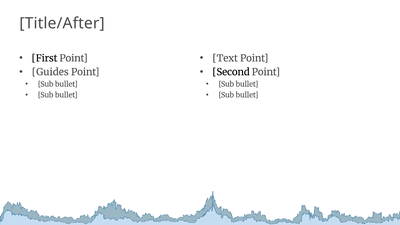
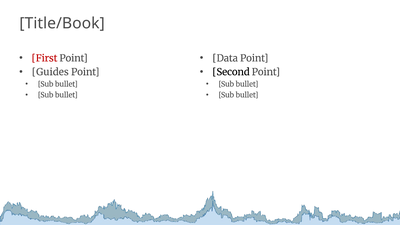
Title/After: Title/After -> Title/Book
First colour: black -> red
Text: Text -> Data
